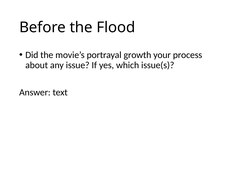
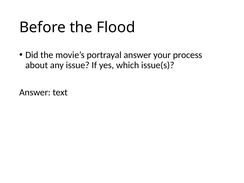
portrayal growth: growth -> answer
